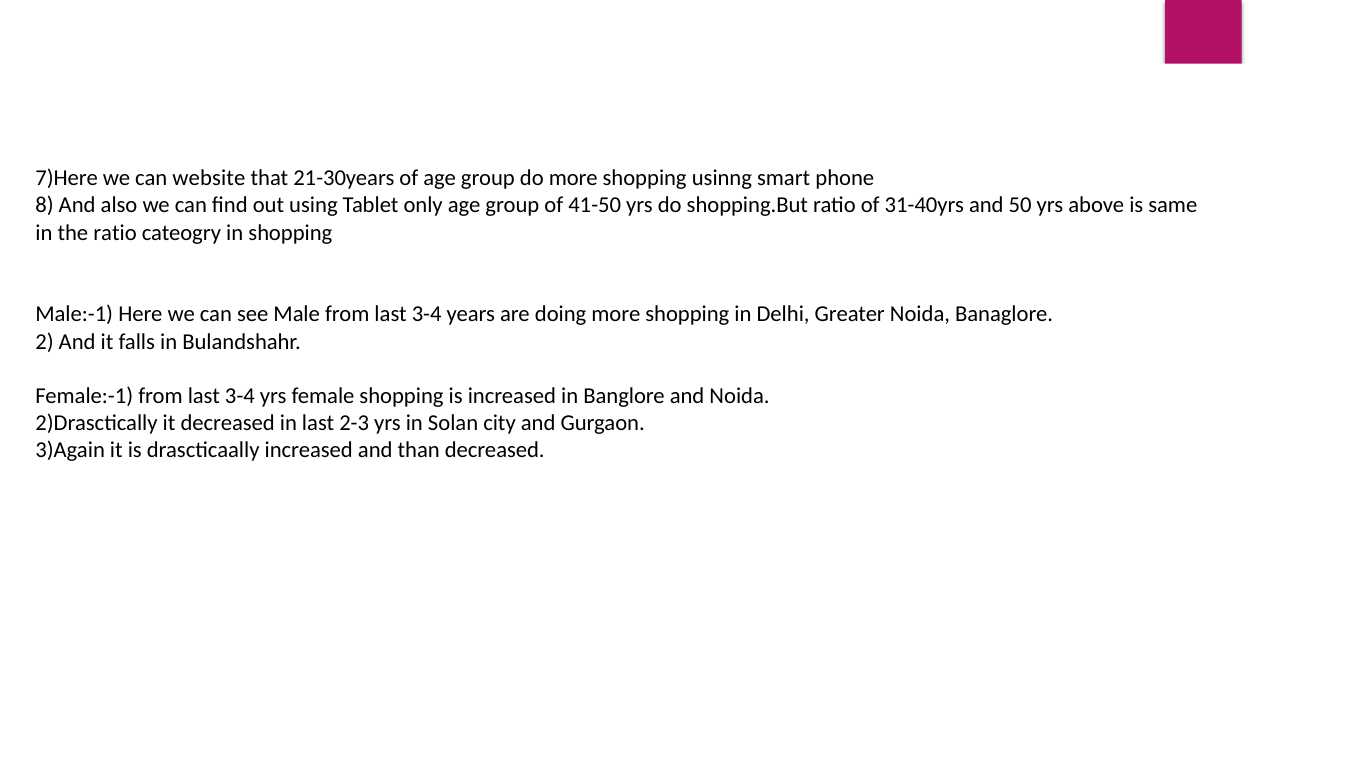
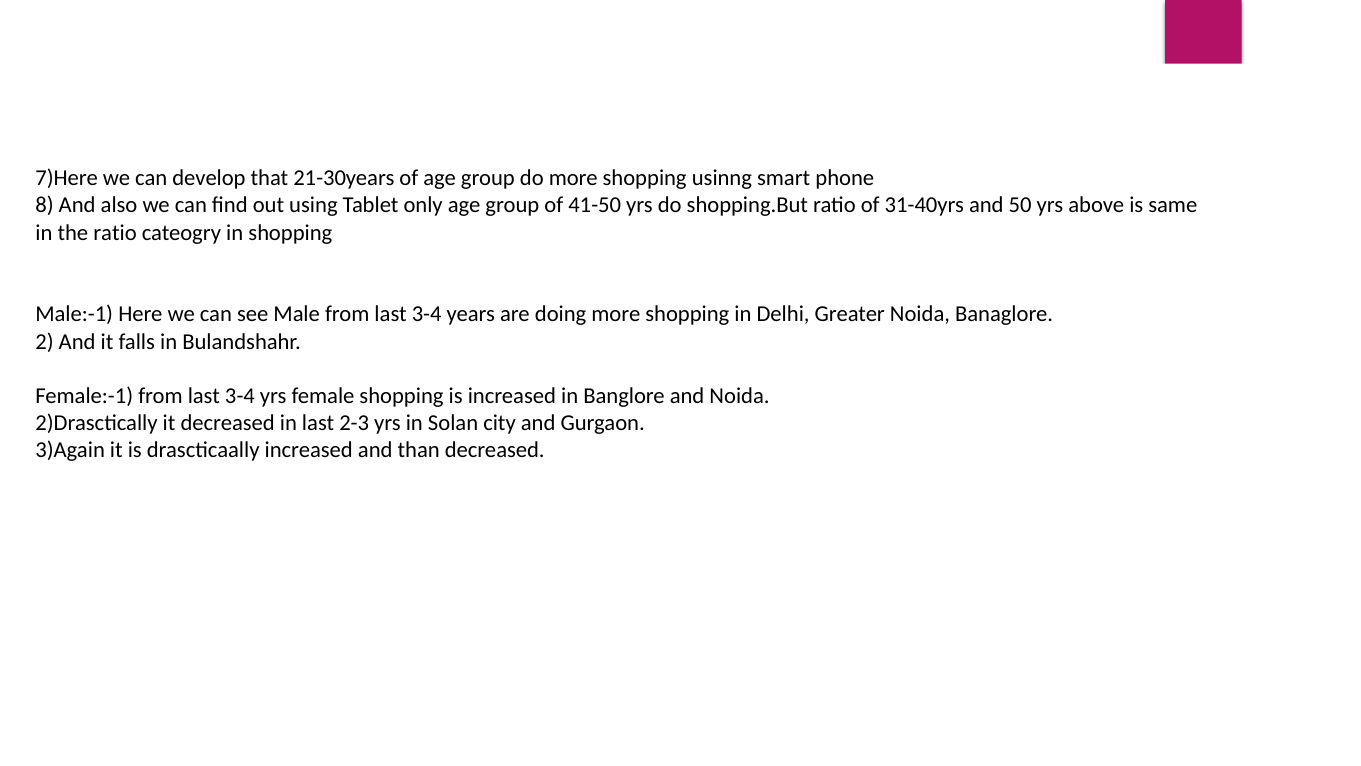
website: website -> develop
